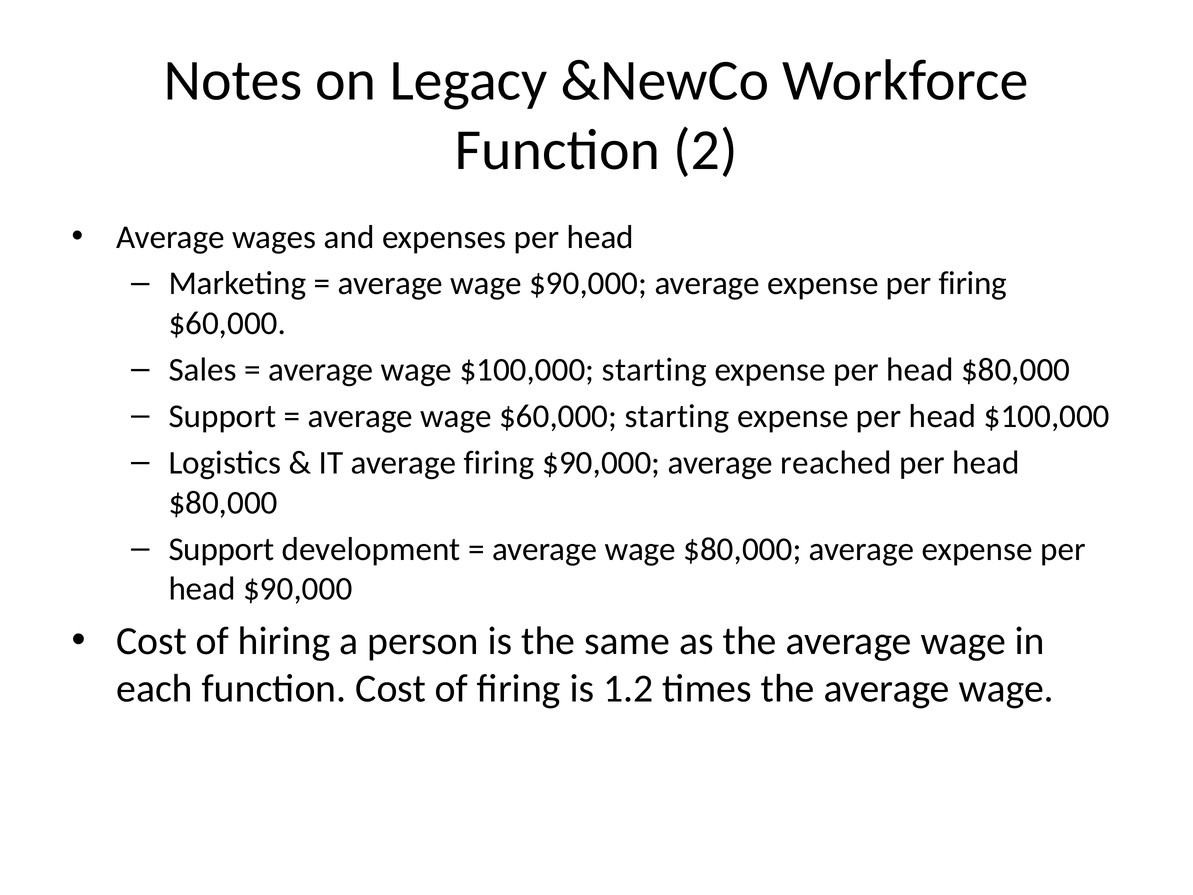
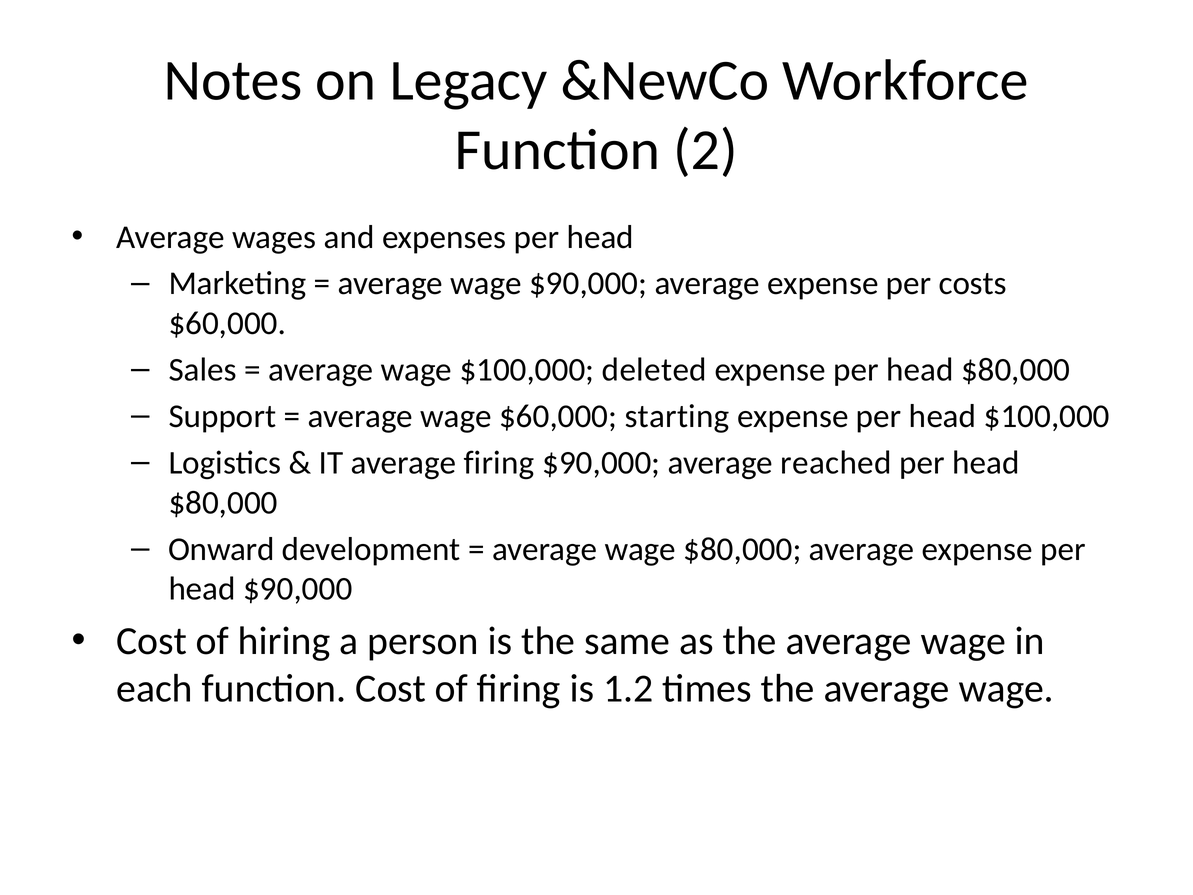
per firing: firing -> costs
$100,000 starting: starting -> deleted
Support at (221, 549): Support -> Onward
